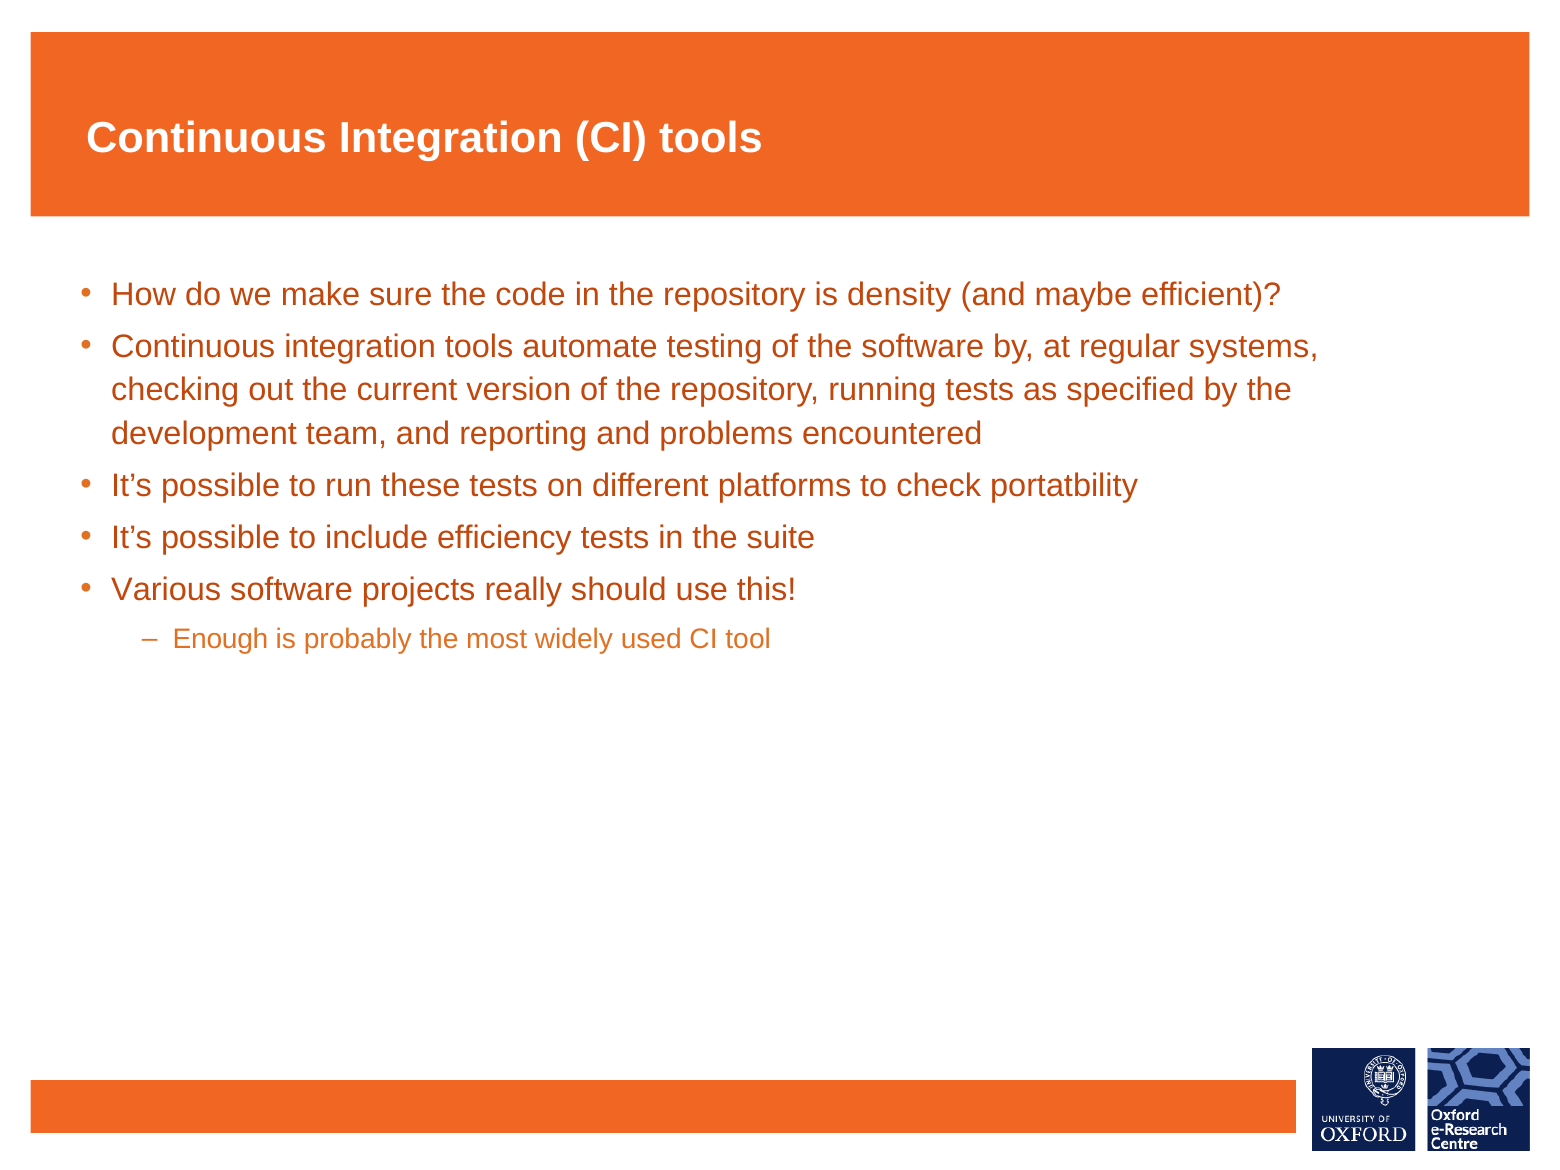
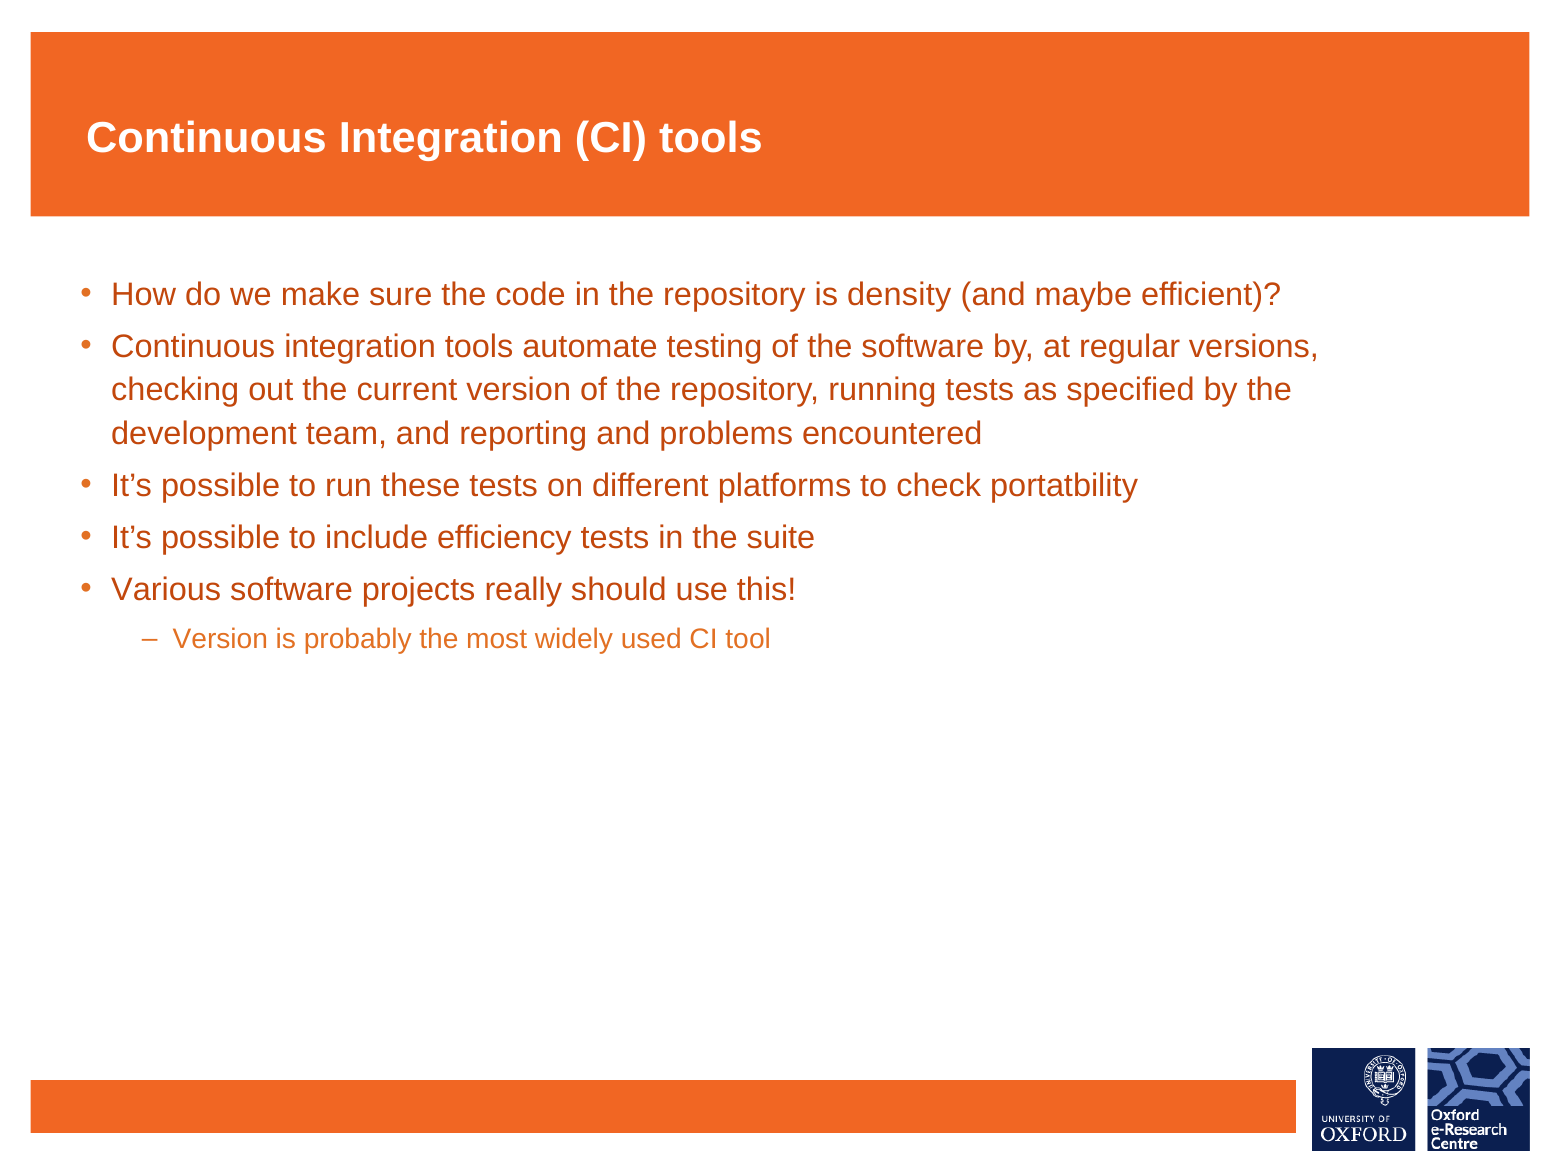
systems: systems -> versions
Enough at (220, 640): Enough -> Version
